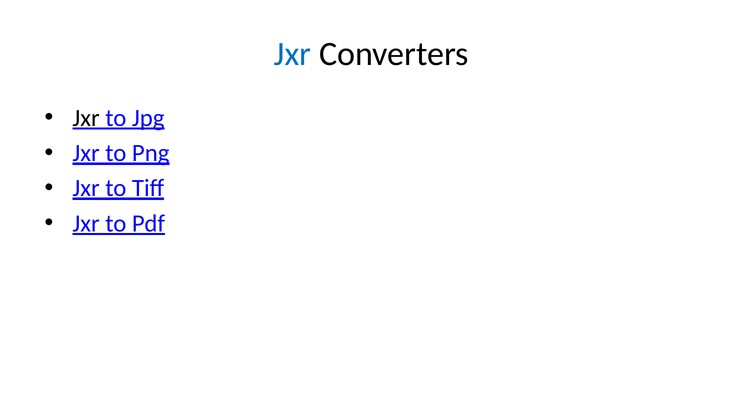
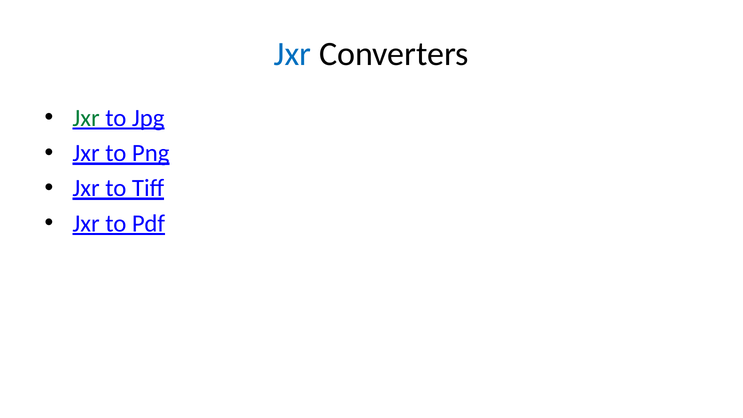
Jxr at (86, 118) colour: black -> green
